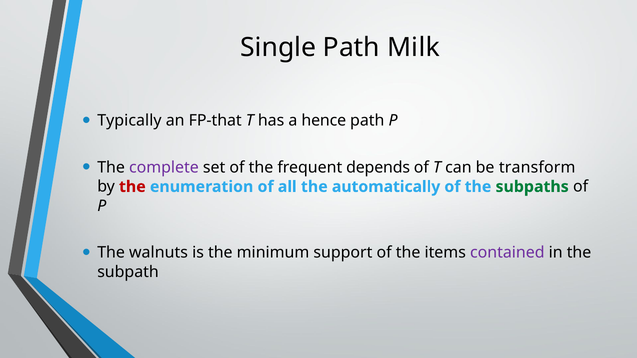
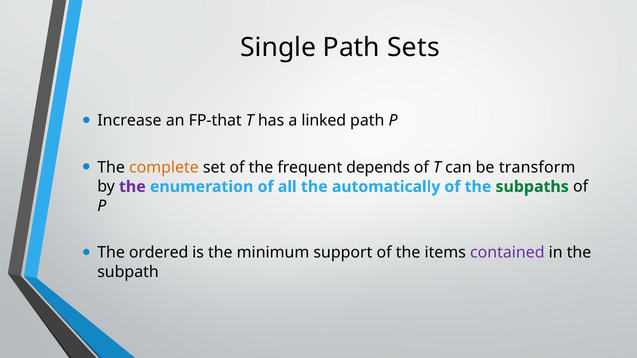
Milk: Milk -> Sets
Typically: Typically -> Increase
hence: hence -> linked
complete colour: purple -> orange
the at (132, 187) colour: red -> purple
walnuts: walnuts -> ordered
